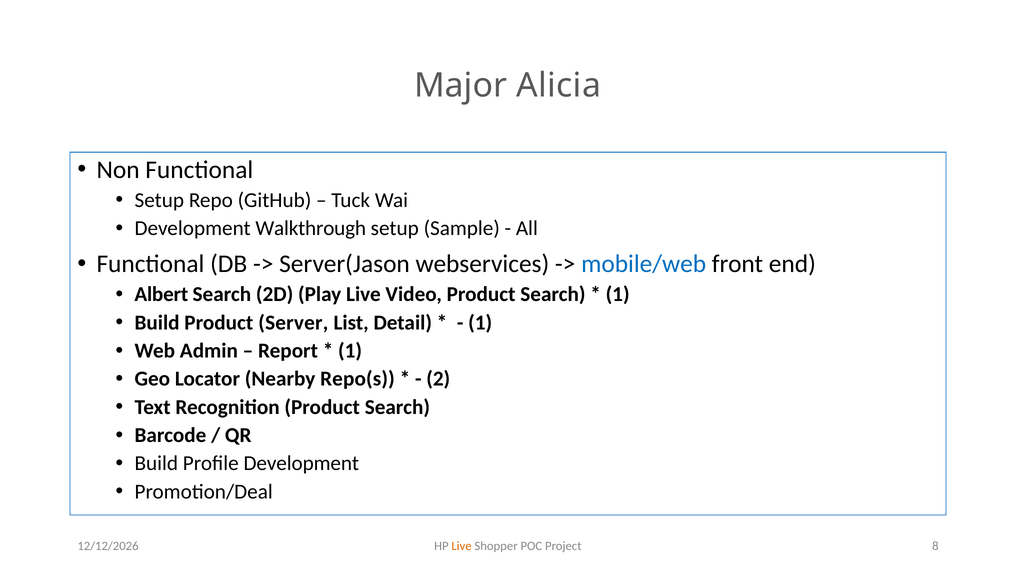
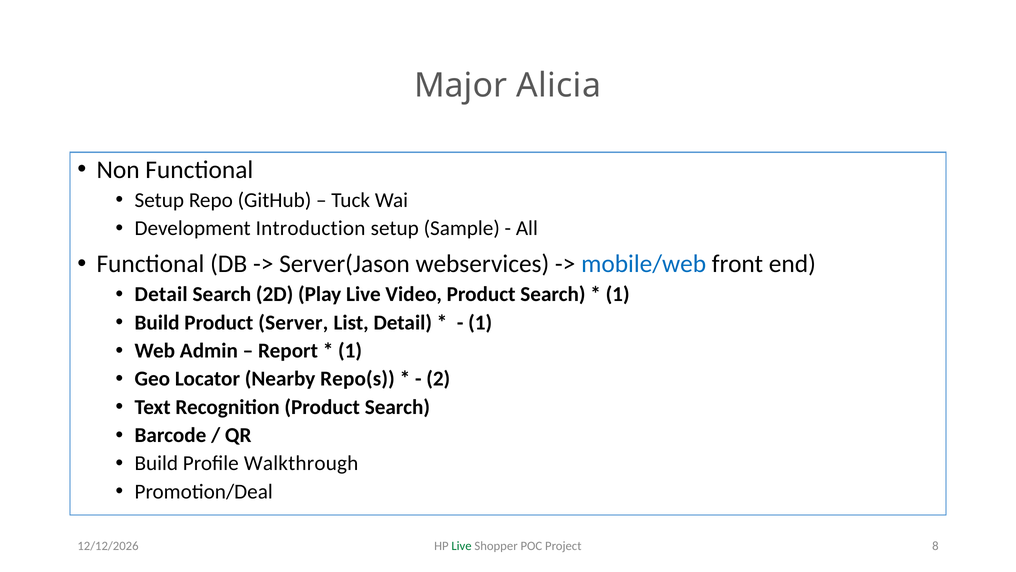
Walkthrough: Walkthrough -> Introduction
Albert at (161, 294): Albert -> Detail
Profile Development: Development -> Walkthrough
Live at (462, 546) colour: orange -> green
